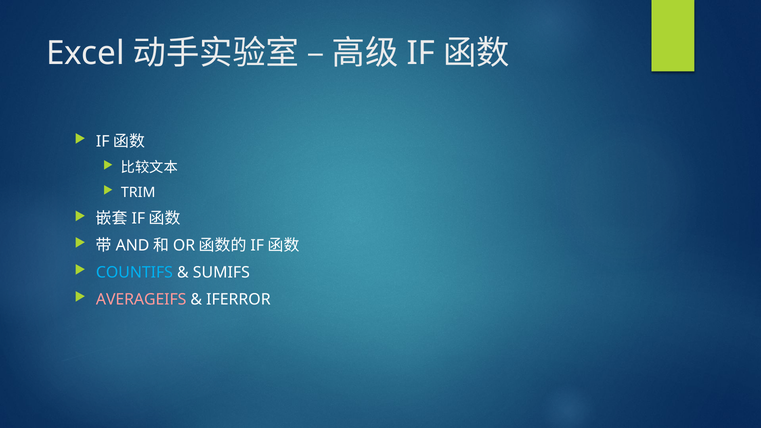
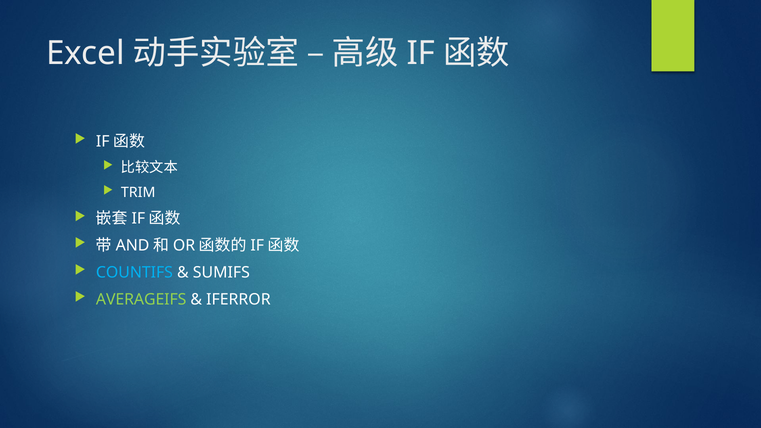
AVERAGEIFS colour: pink -> light green
